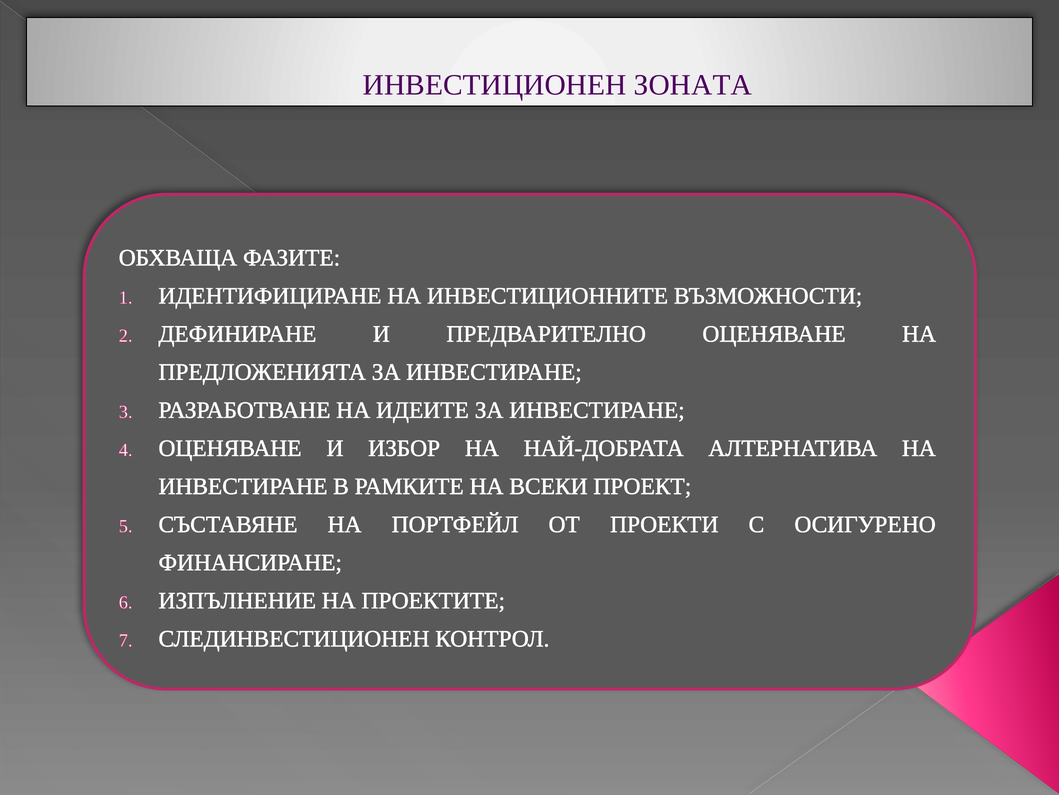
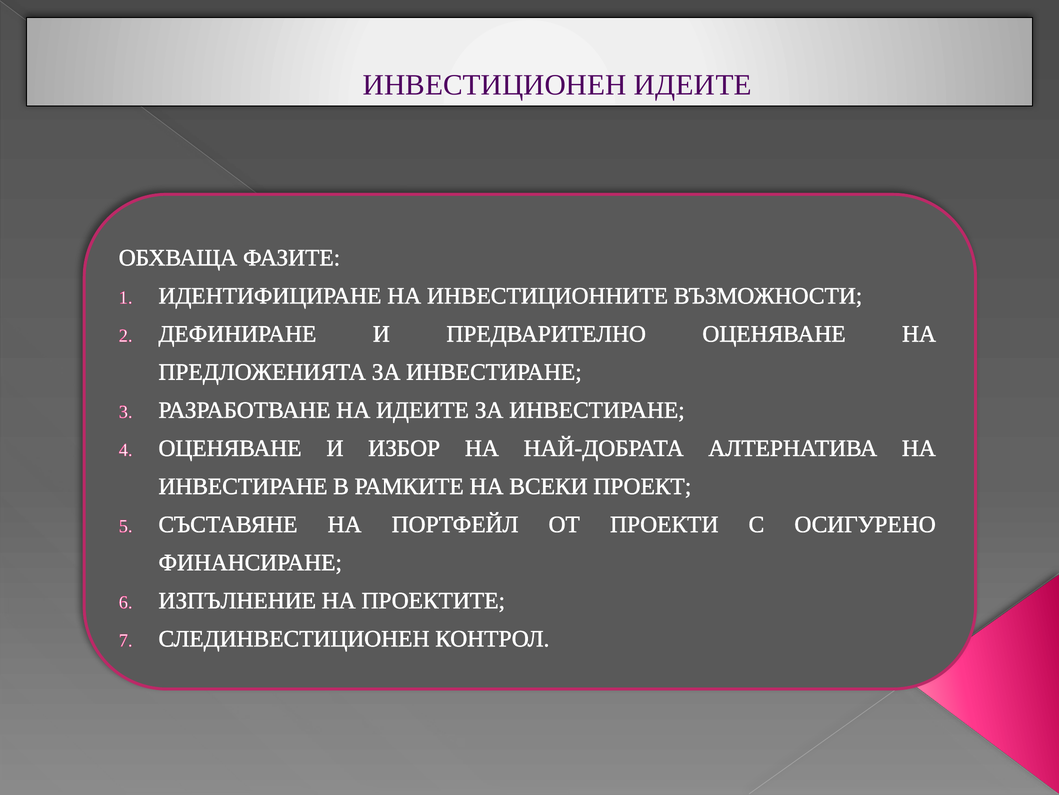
ИНВЕСТИЦИОНЕН ЗОНАТА: ЗОНАТА -> ИДЕИТЕ
